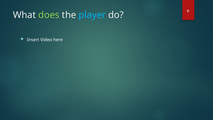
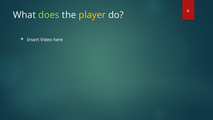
player colour: light blue -> yellow
